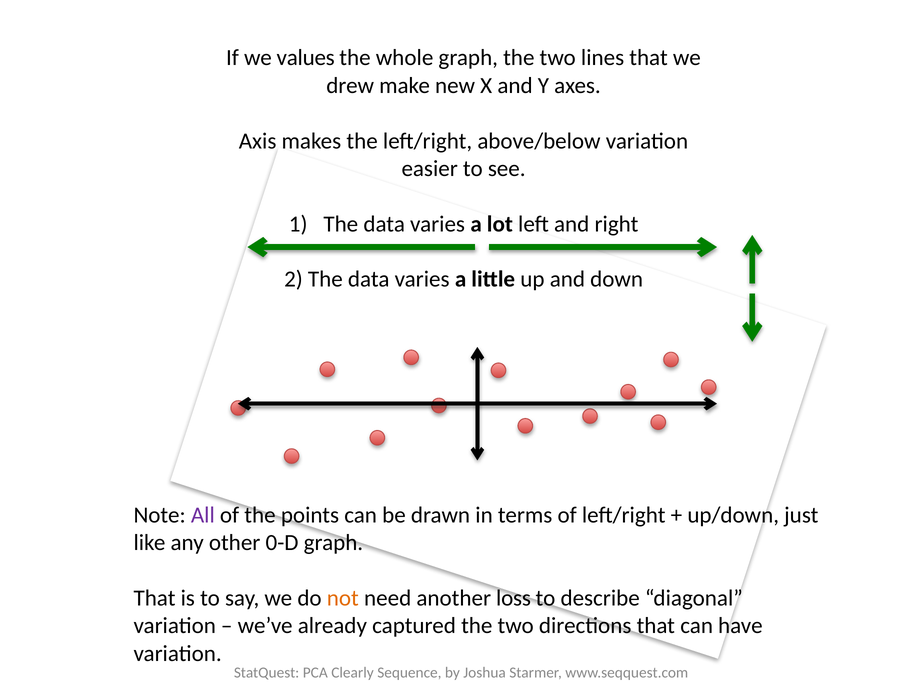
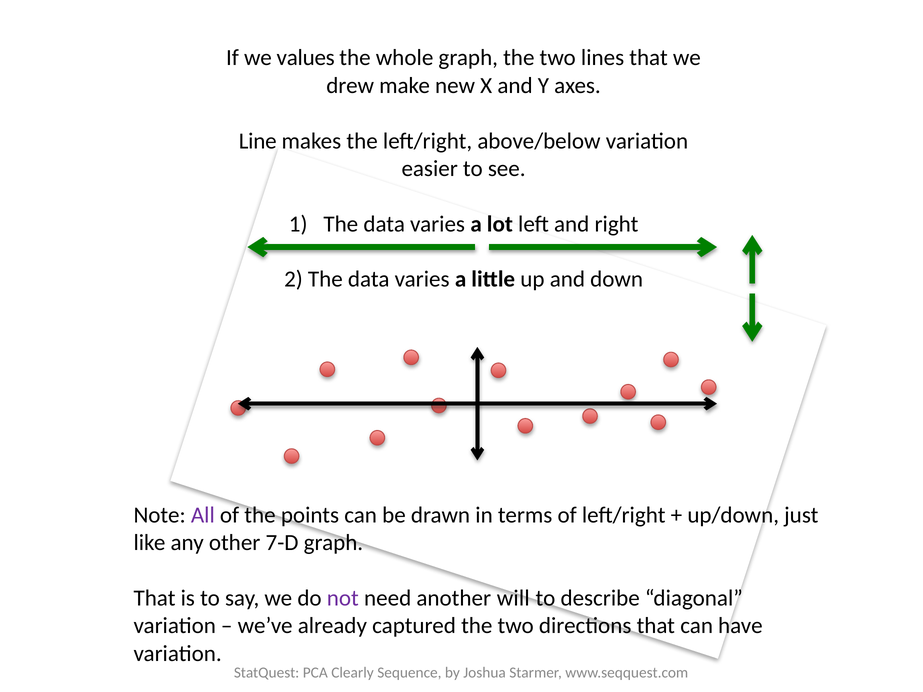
Axis: Axis -> Line
0-D: 0-D -> 7-D
not colour: orange -> purple
loss: loss -> will
